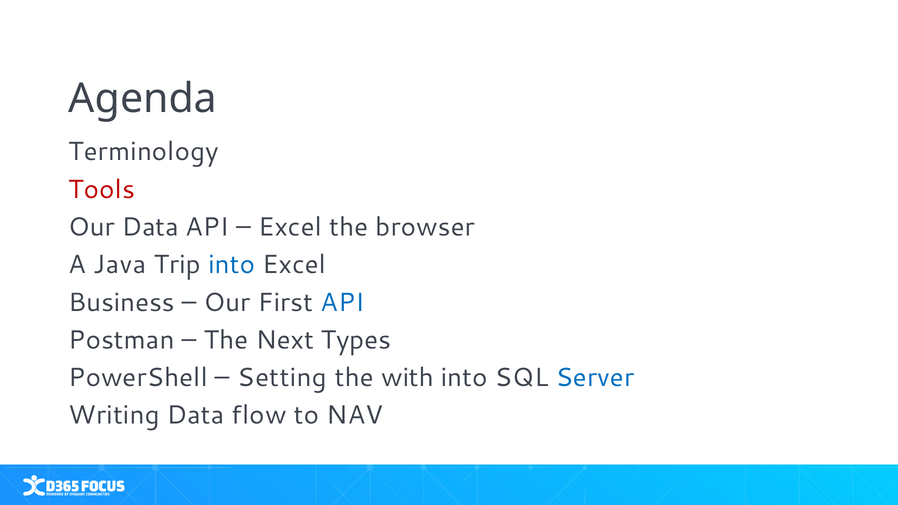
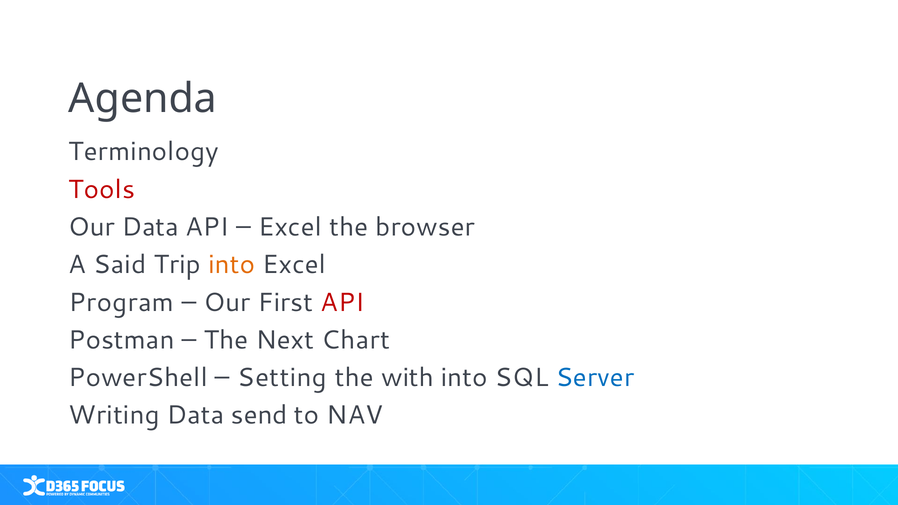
Java: Java -> Said
into at (232, 265) colour: blue -> orange
Business: Business -> Program
API at (342, 302) colour: blue -> red
Types: Types -> Chart
flow: flow -> send
